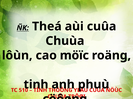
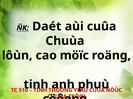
Theá: Theá -> Daét
